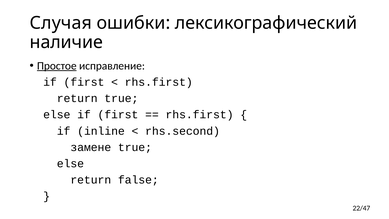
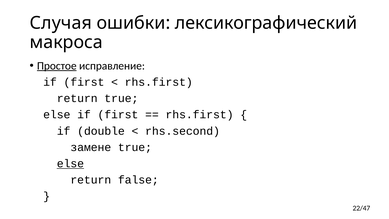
наличие: наличие -> макроса
inline: inline -> double
else at (70, 163) underline: none -> present
